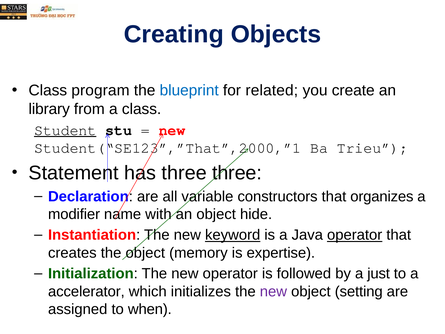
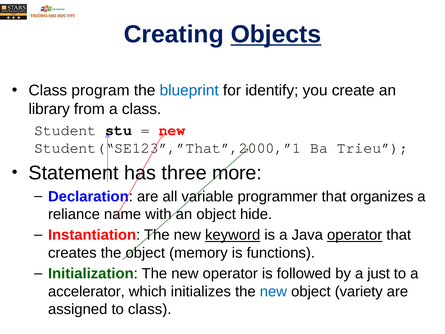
Objects underline: none -> present
related: related -> identify
Student underline: present -> none
three three: three -> more
constructors: constructors -> programmer
modifier: modifier -> reliance
expertise: expertise -> functions
new at (273, 291) colour: purple -> blue
setting: setting -> variety
to when: when -> class
